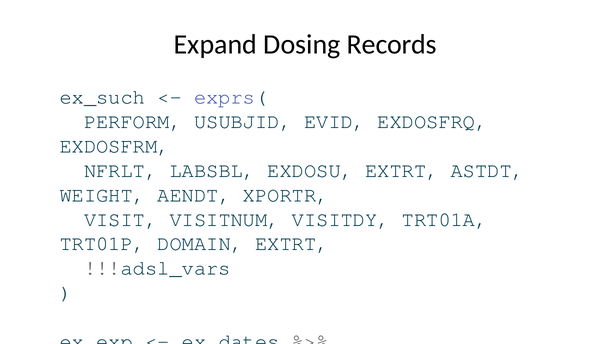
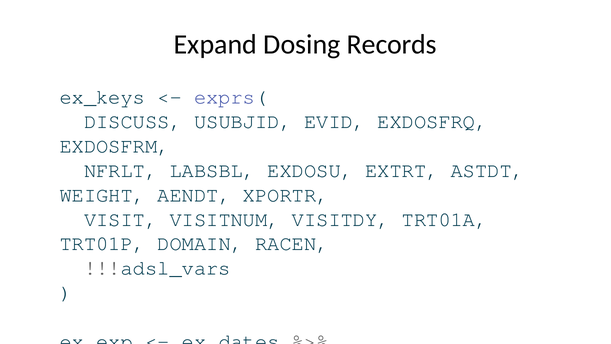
ex_such: ex_such -> ex_keys
PERFORM: PERFORM -> DISCUSS
DOMAIN EXTRT: EXTRT -> RACEN
